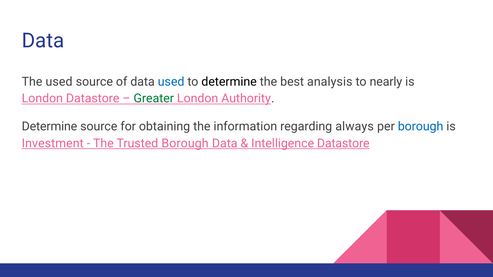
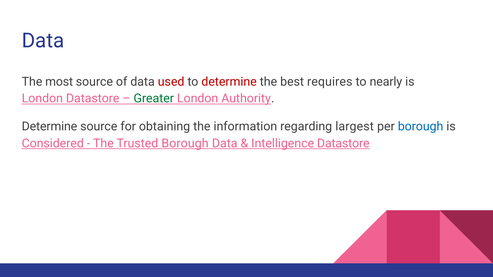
The used: used -> most
used at (171, 82) colour: blue -> red
determine at (229, 82) colour: black -> red
analysis: analysis -> requires
always: always -> largest
Investment: Investment -> Considered
